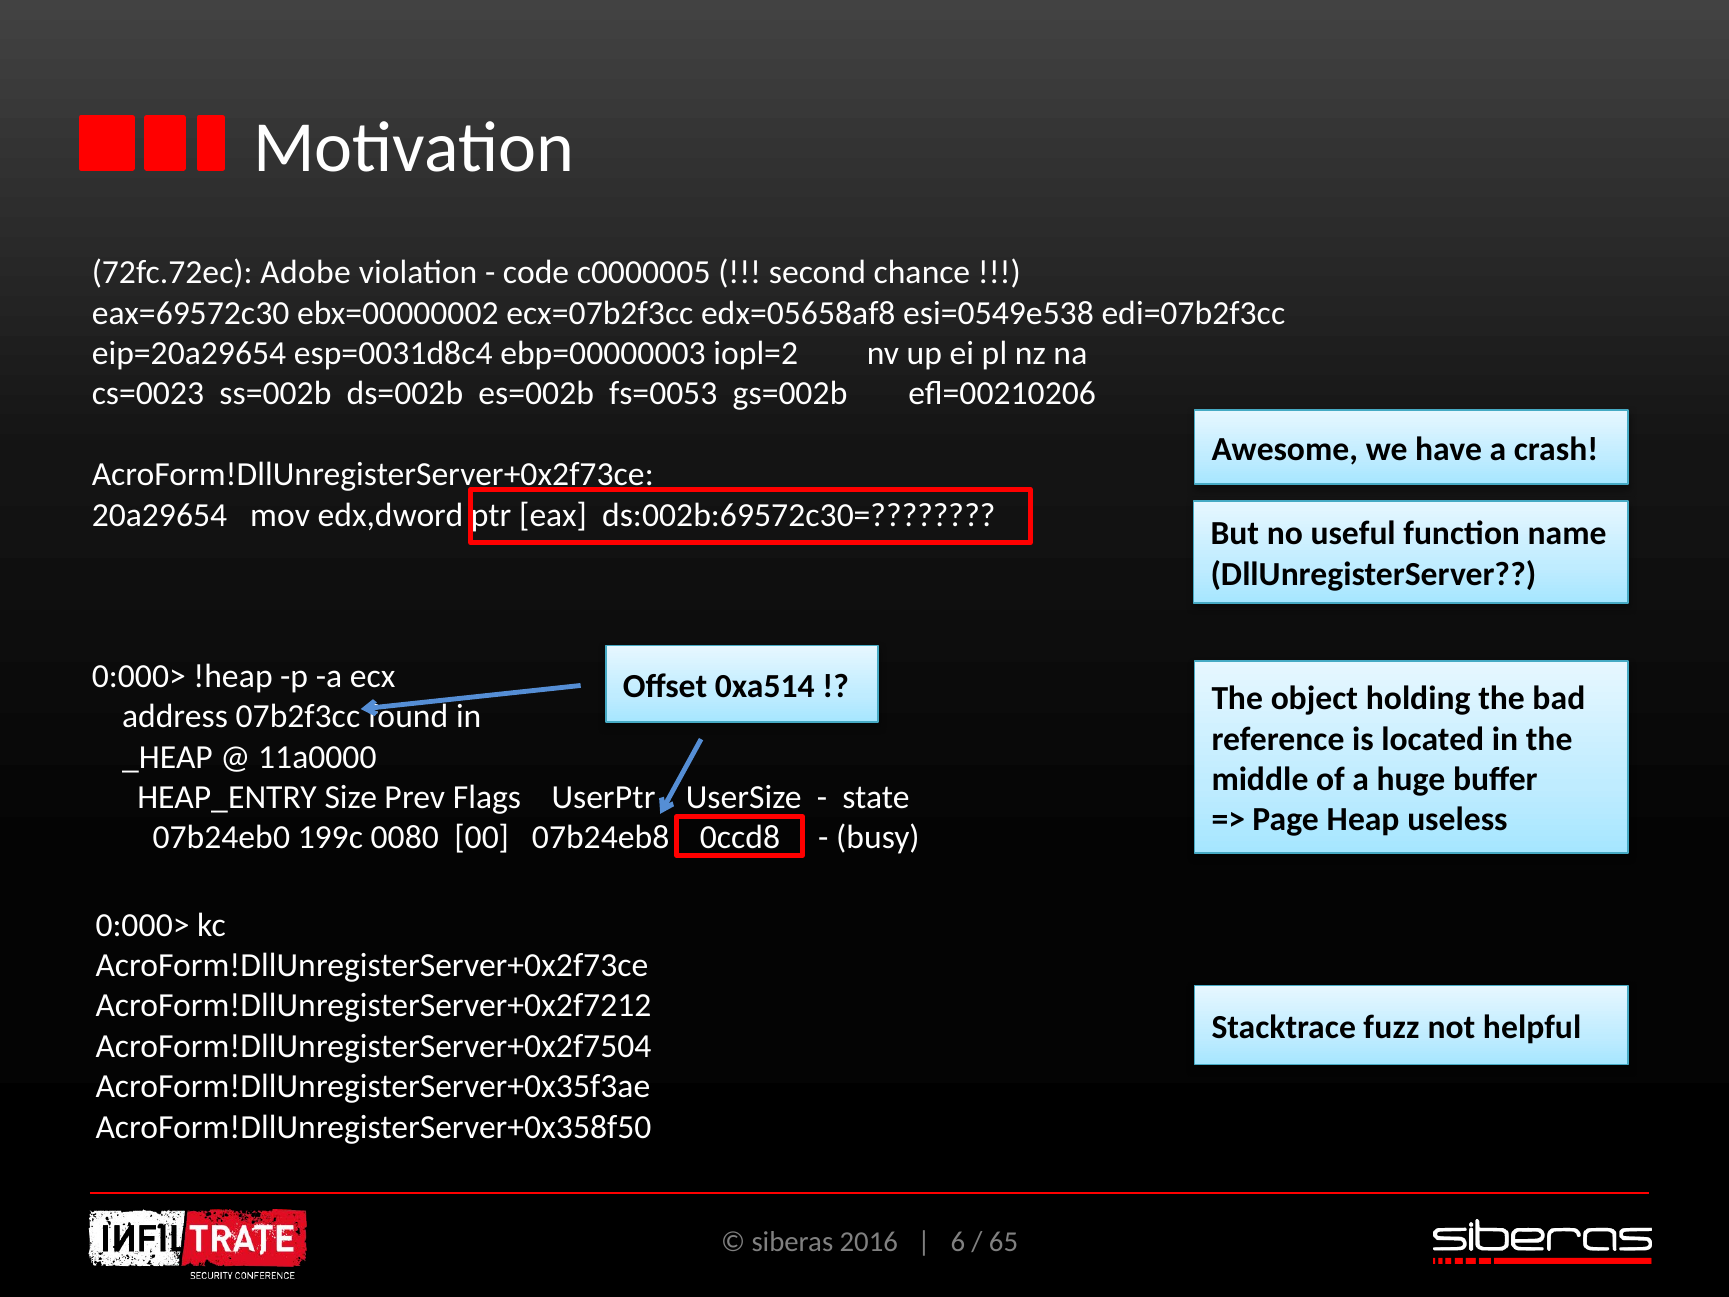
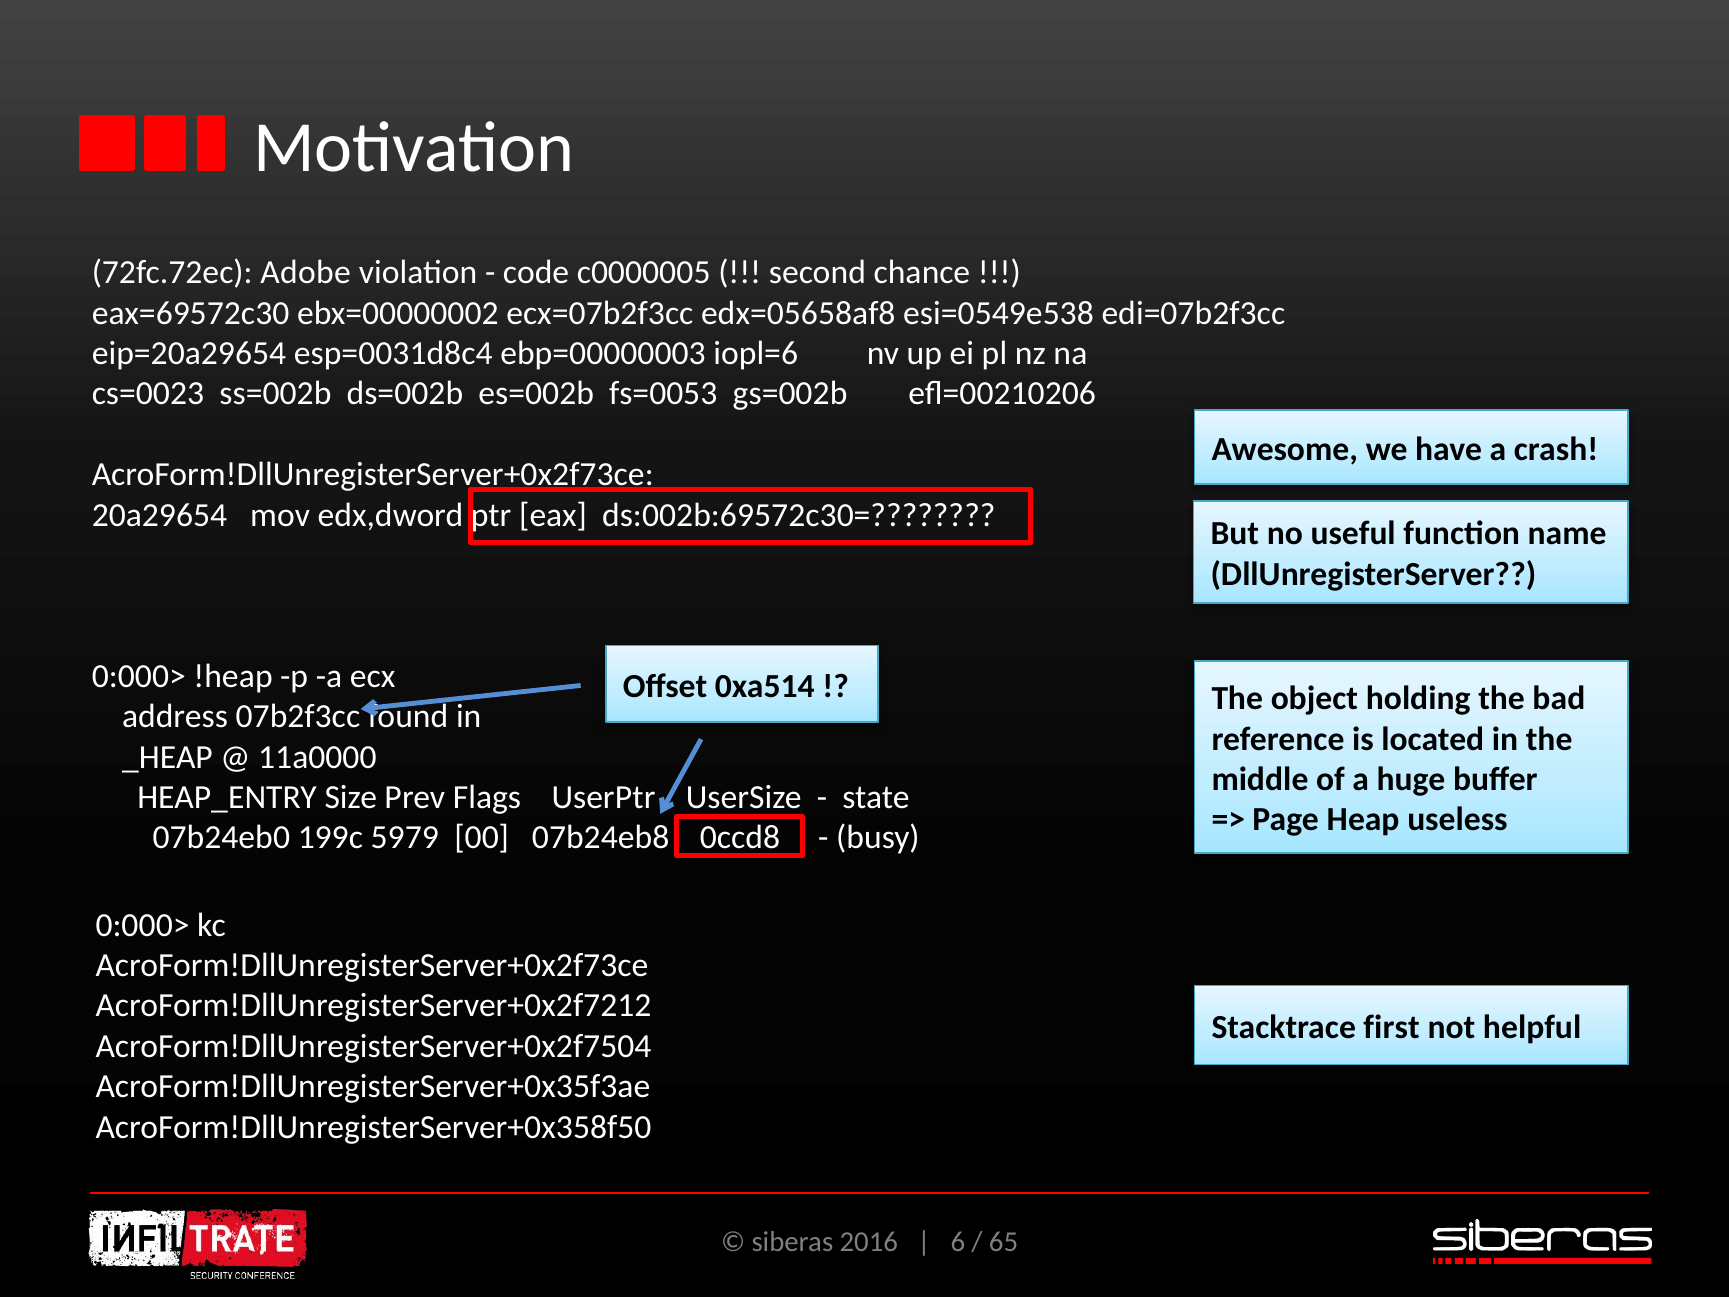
iopl=2: iopl=2 -> iopl=6
0080: 0080 -> 5979
fuzz: fuzz -> first
